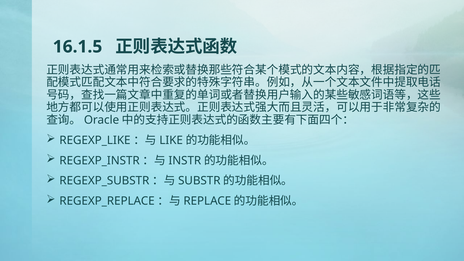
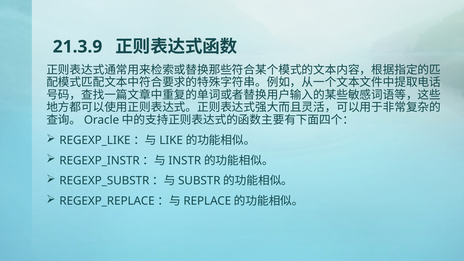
16.1.5: 16.1.5 -> 21.3.9
